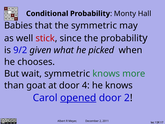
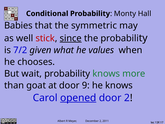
since underline: none -> present
9/2: 9/2 -> 7/2
picked: picked -> values
wait symmetric: symmetric -> probability
4: 4 -> 9
